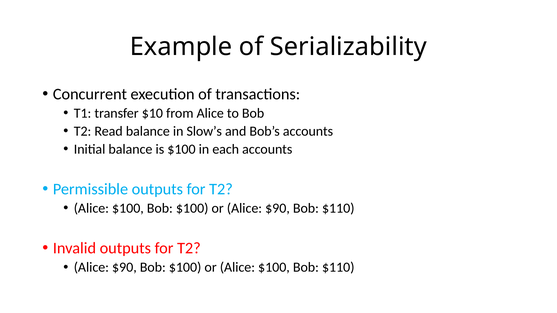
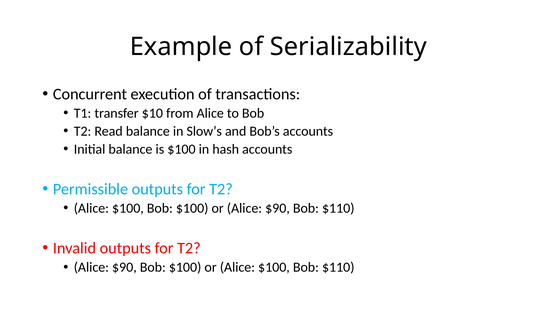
each: each -> hash
